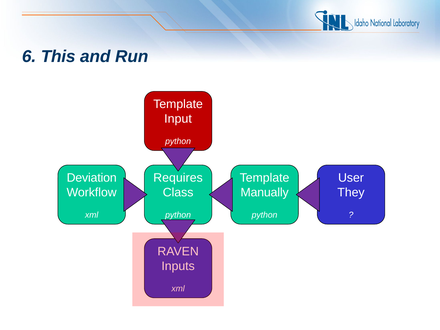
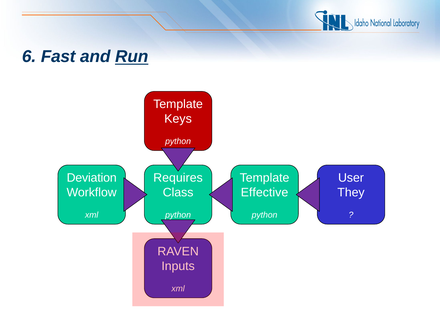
This: This -> Fast
Run underline: none -> present
Input: Input -> Keys
Manually: Manually -> Effective
